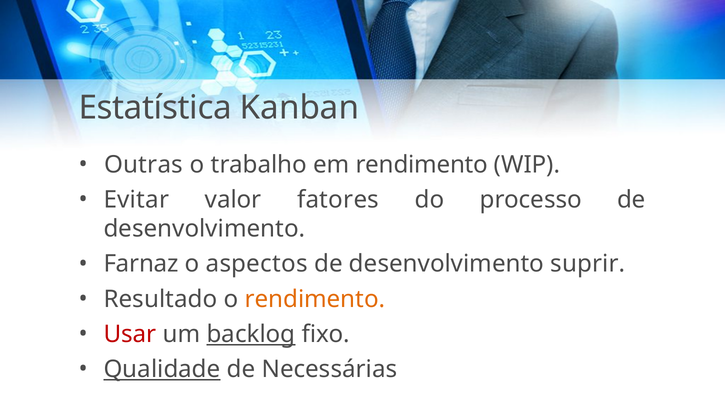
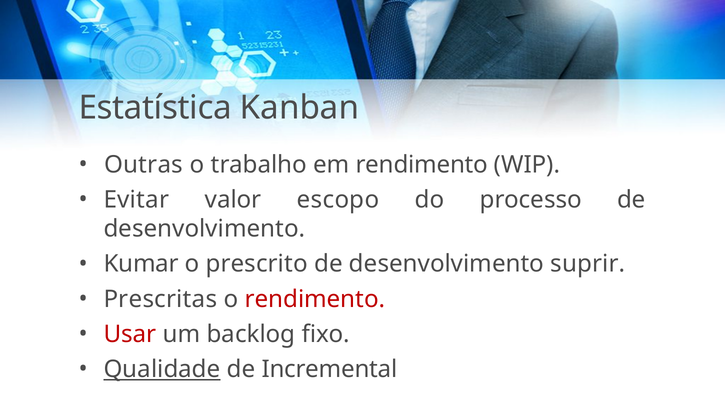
fatores: fatores -> escopo
Farnaz: Farnaz -> Kumar
aspectos: aspectos -> prescrito
Resultado: Resultado -> Prescritas
rendimento at (315, 299) colour: orange -> red
backlog underline: present -> none
Necessárias: Necessárias -> Incremental
